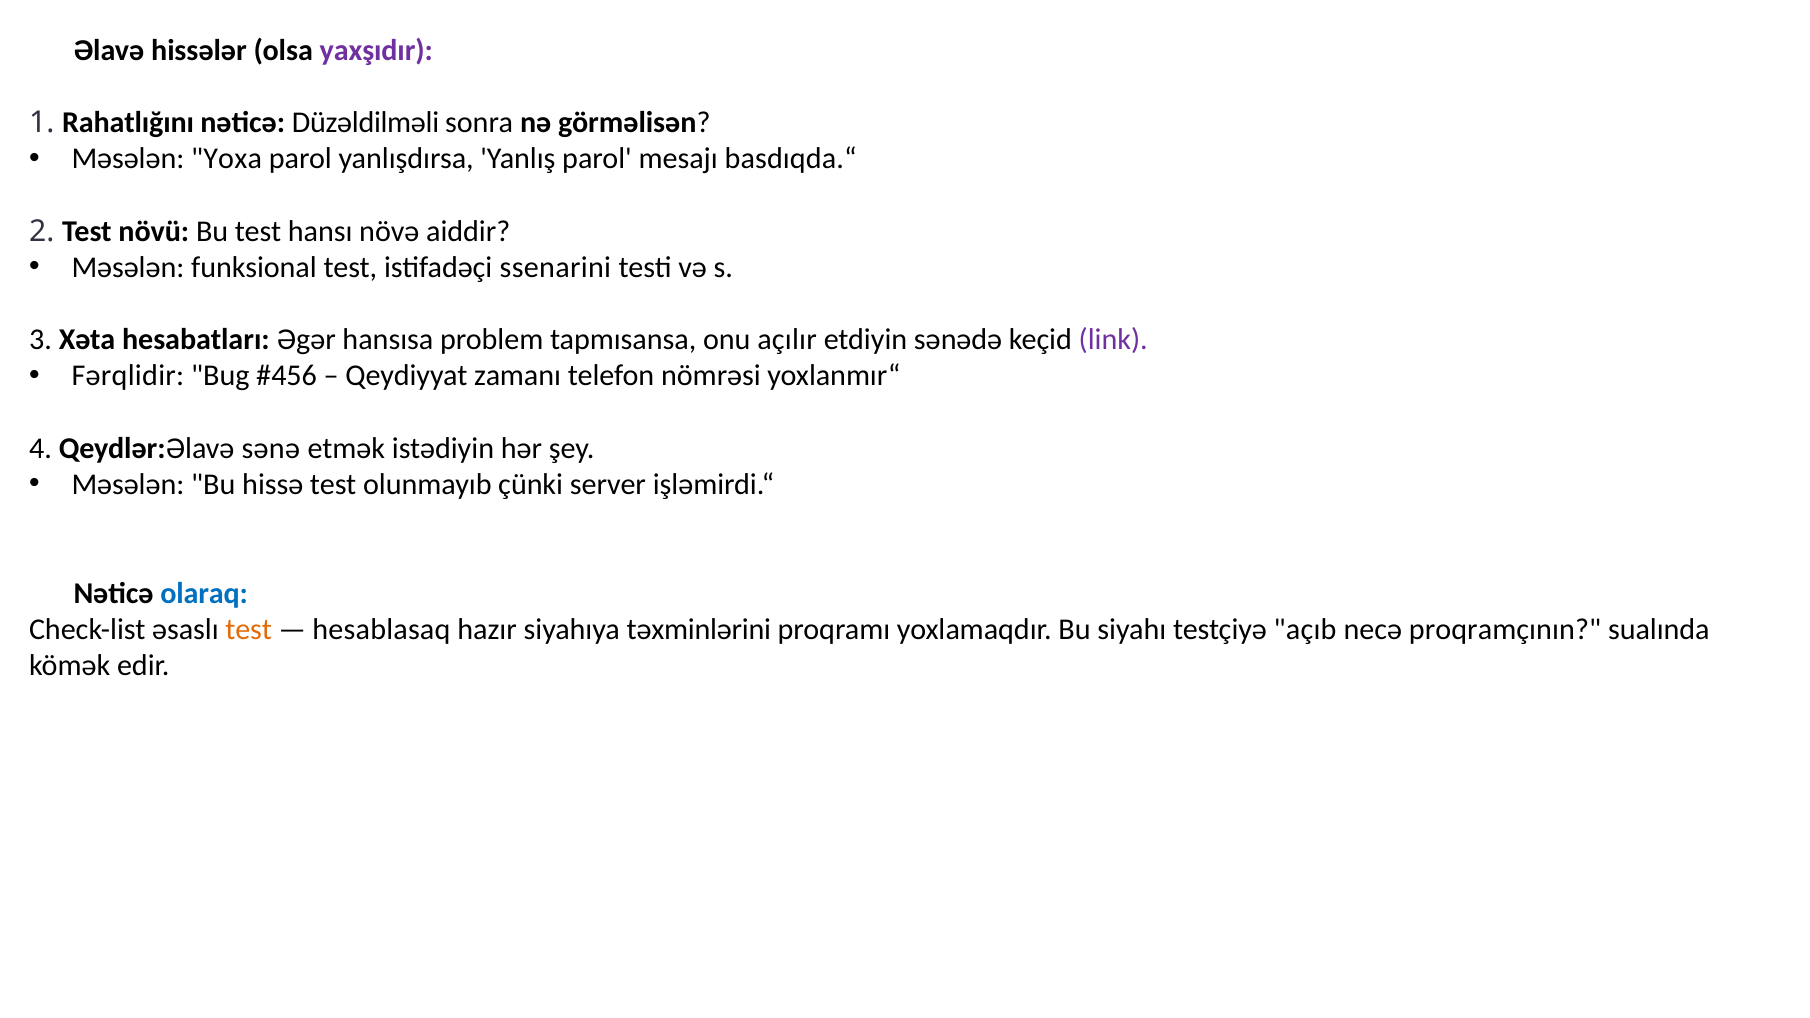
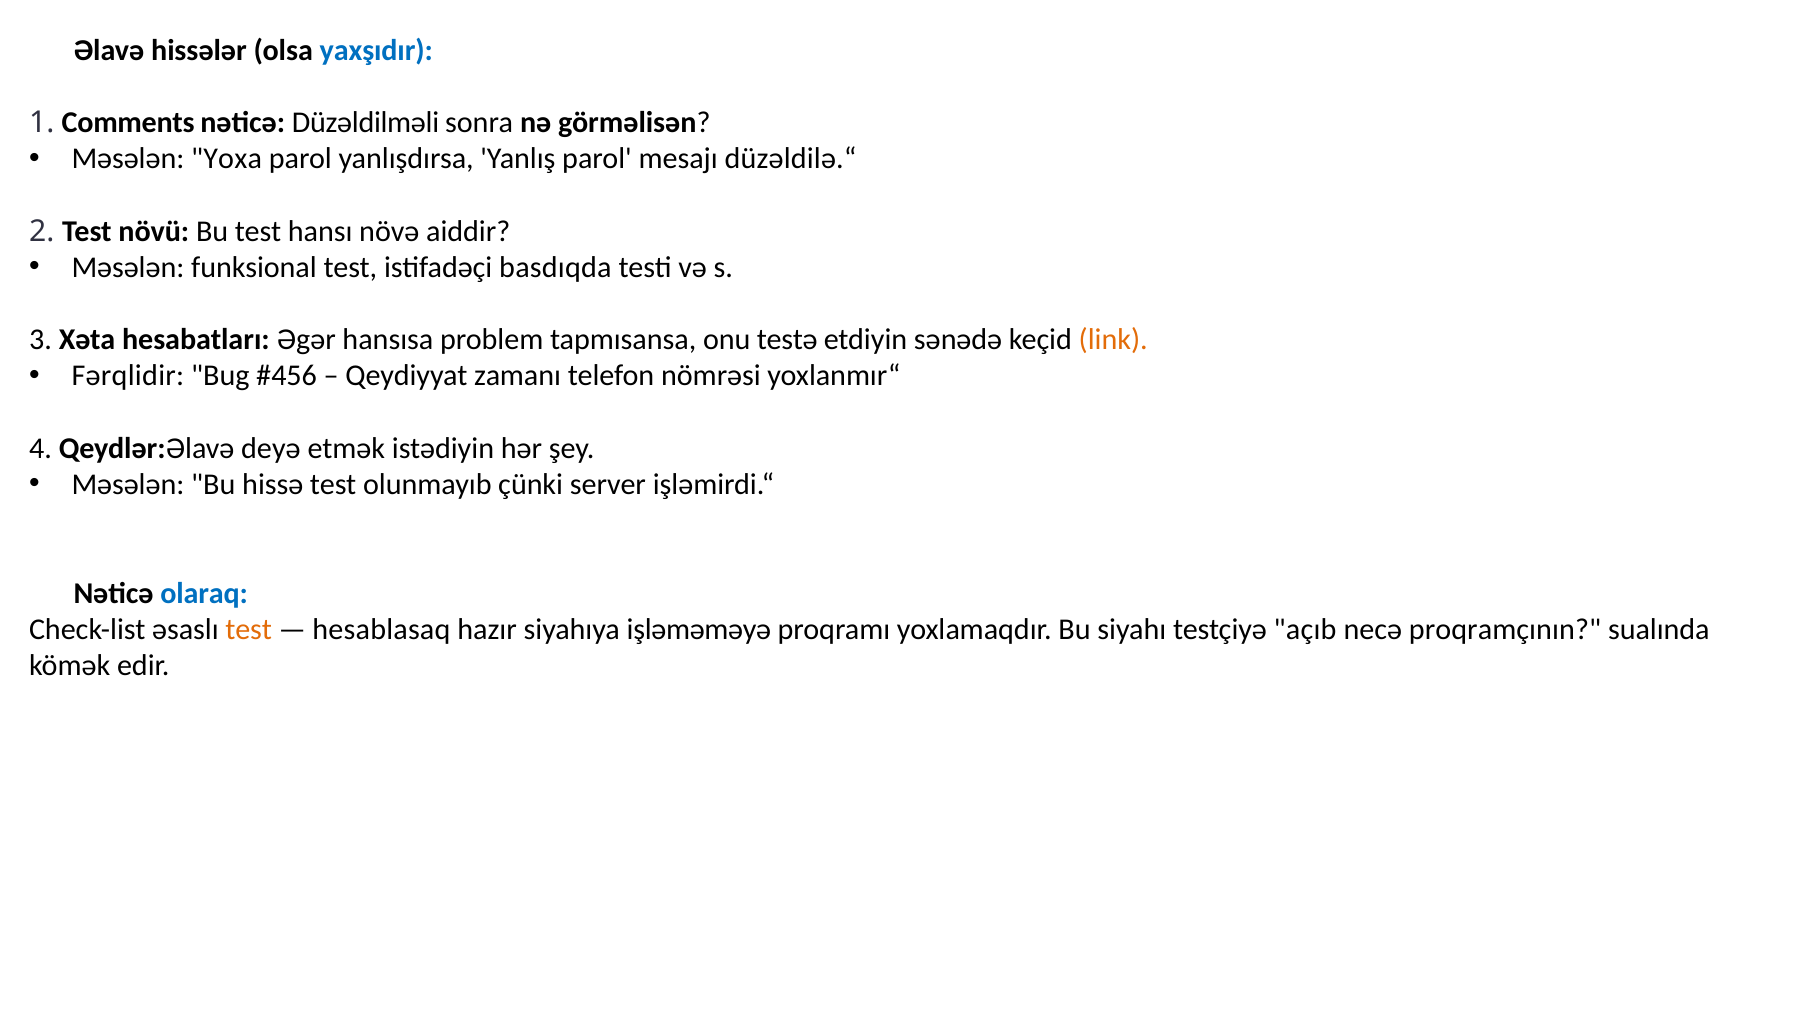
yaxşıdır colour: purple -> blue
Rahatlığını: Rahatlığını -> Comments
basdıqda.“: basdıqda.“ -> düzəldilə.“
ssenarini: ssenarini -> basdıqda
açılır: açılır -> testə
link colour: purple -> orange
sənə: sənə -> deyə
təxminlərini: təxminlərini -> işləməməyə
